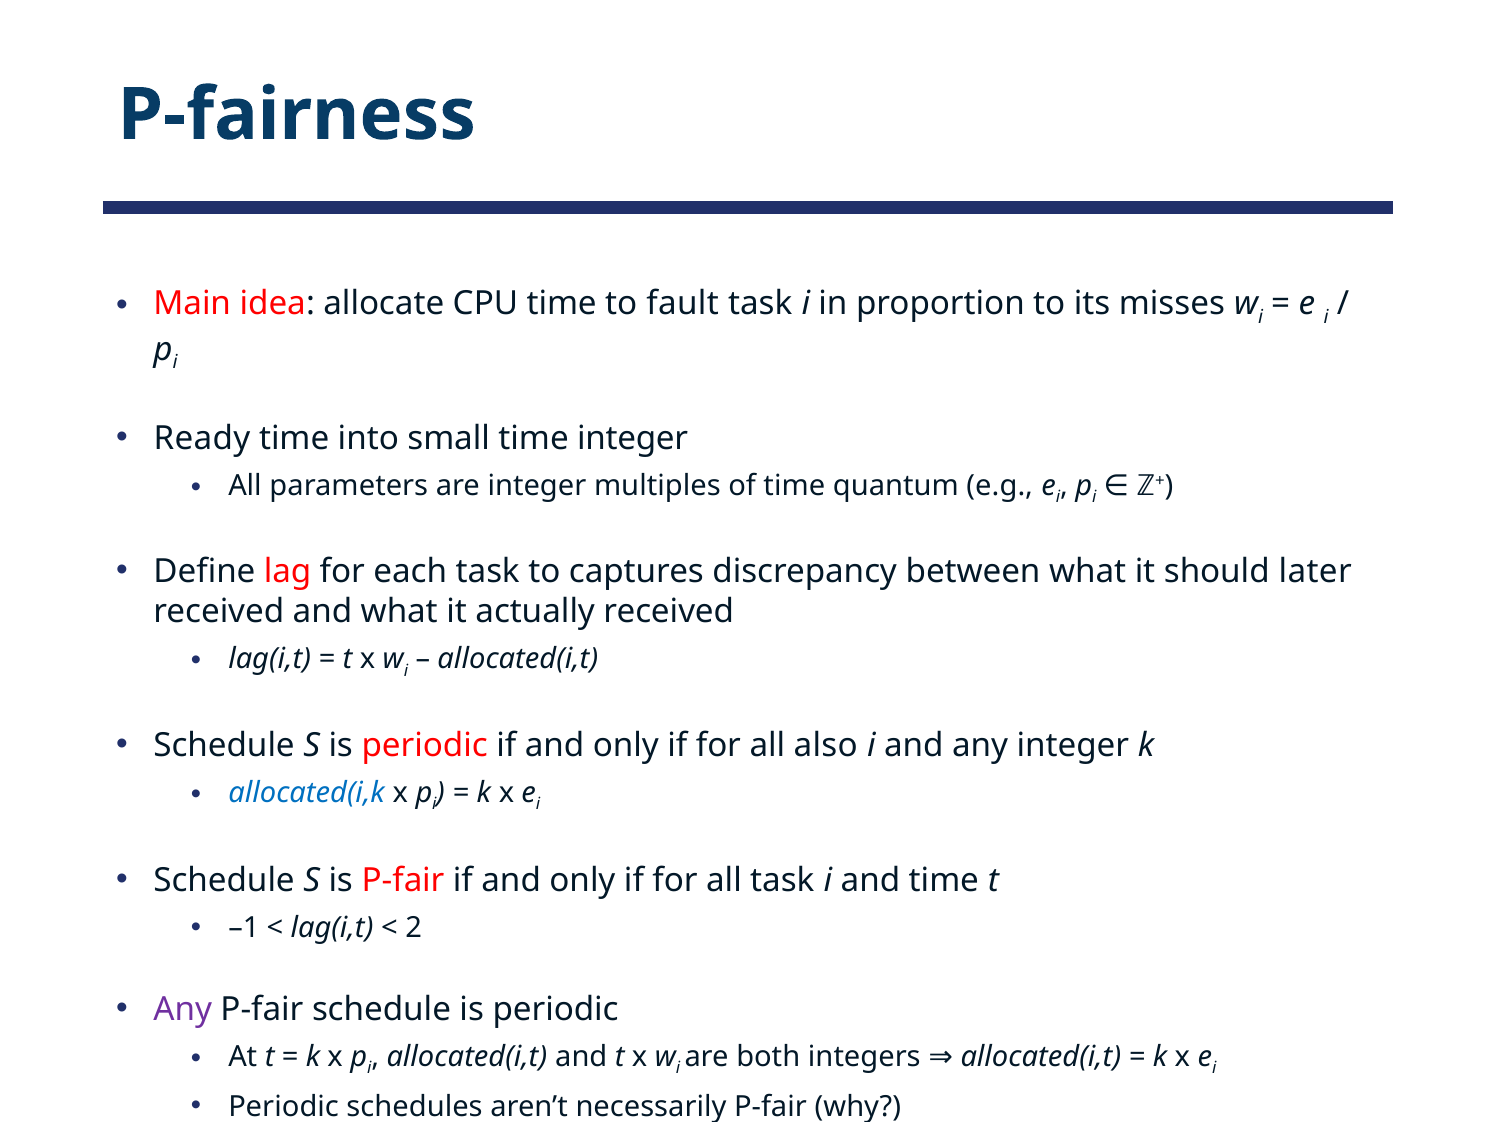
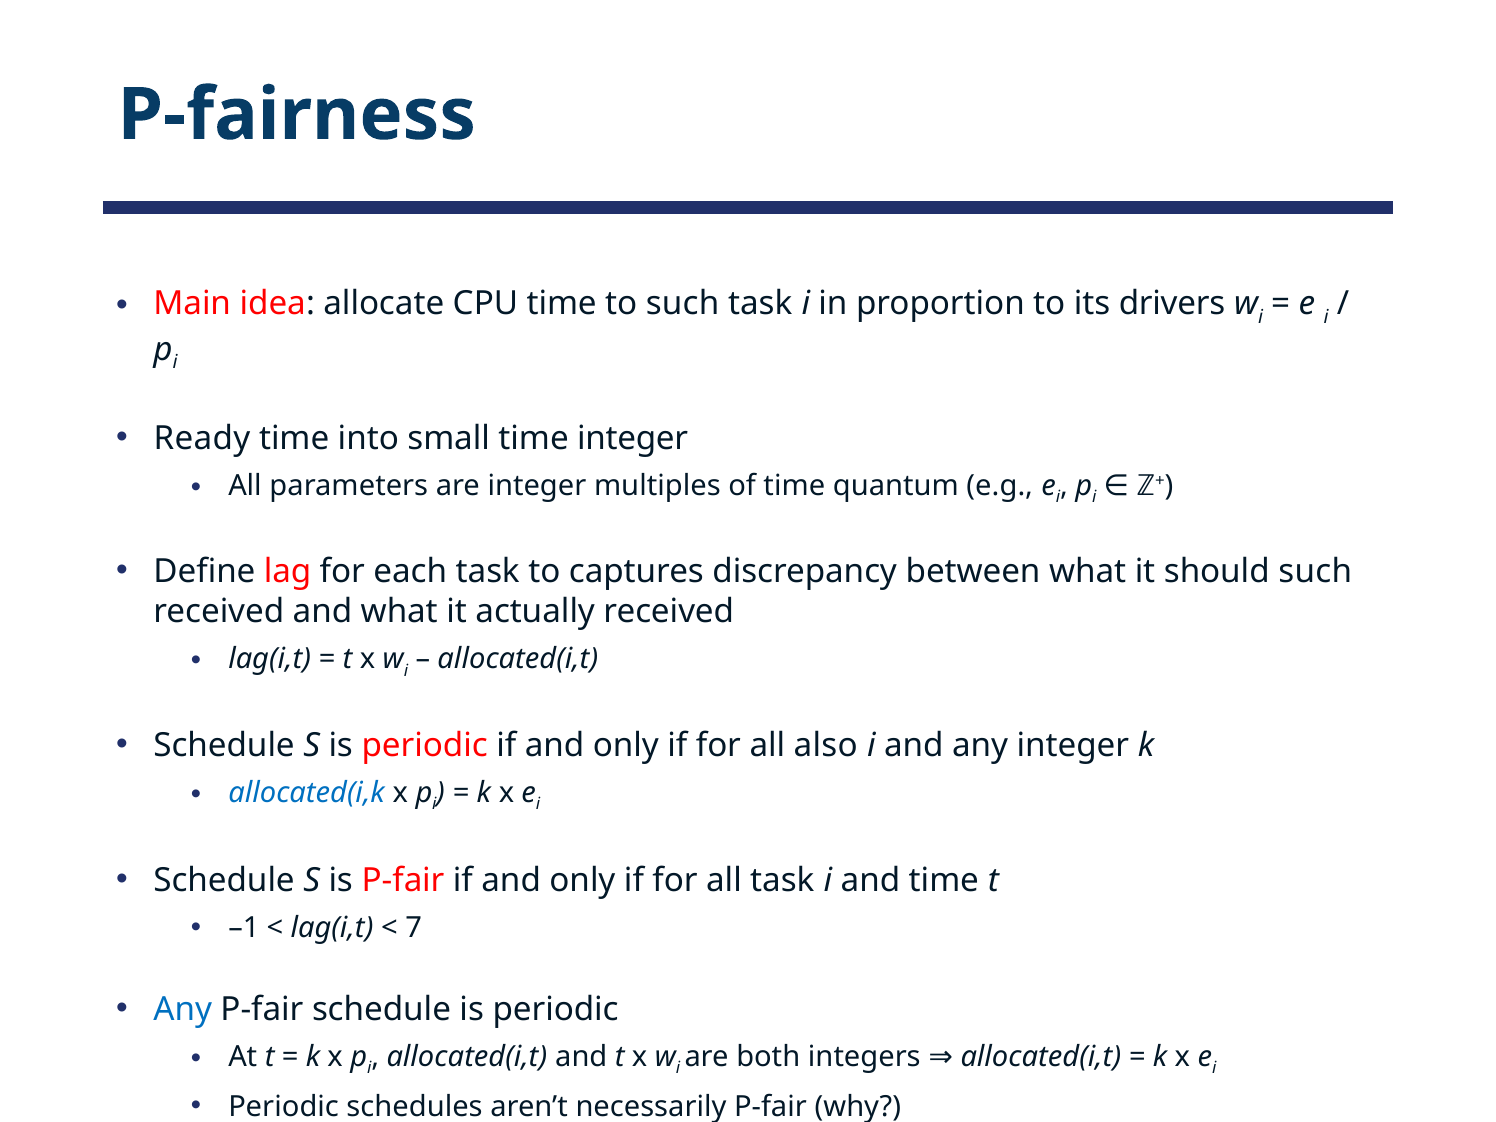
to fault: fault -> such
misses: misses -> drivers
should later: later -> such
2: 2 -> 7
Any at (183, 1009) colour: purple -> blue
